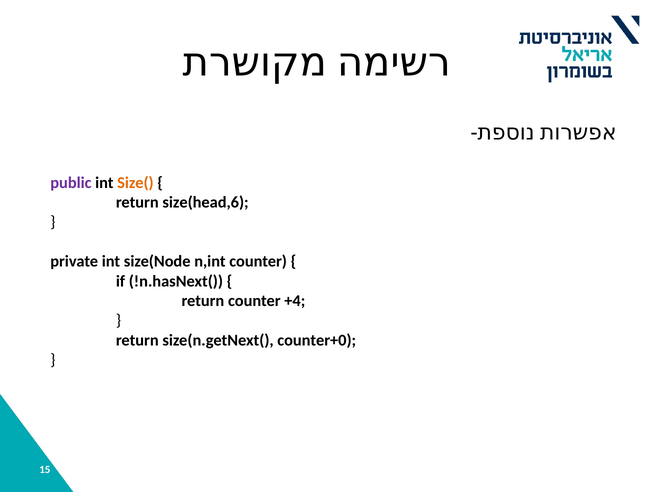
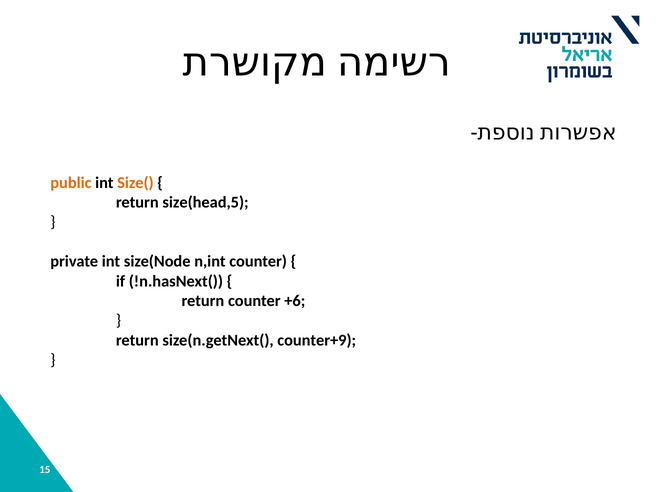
public colour: purple -> orange
size(head,6: size(head,6 -> size(head,5
+4: +4 -> +6
counter+0: counter+0 -> counter+9
